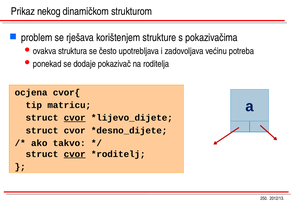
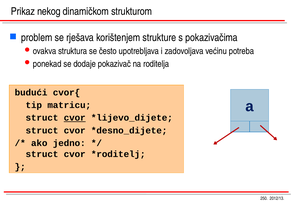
ocjena: ocjena -> budući
takvo: takvo -> jedno
cvor at (75, 154) underline: present -> none
